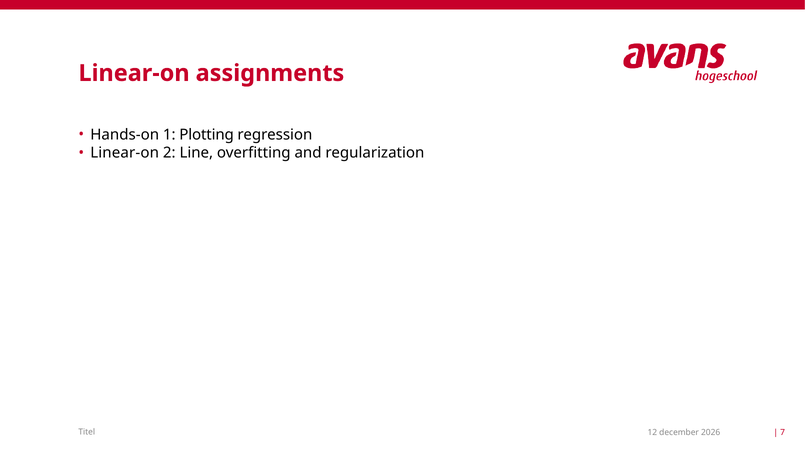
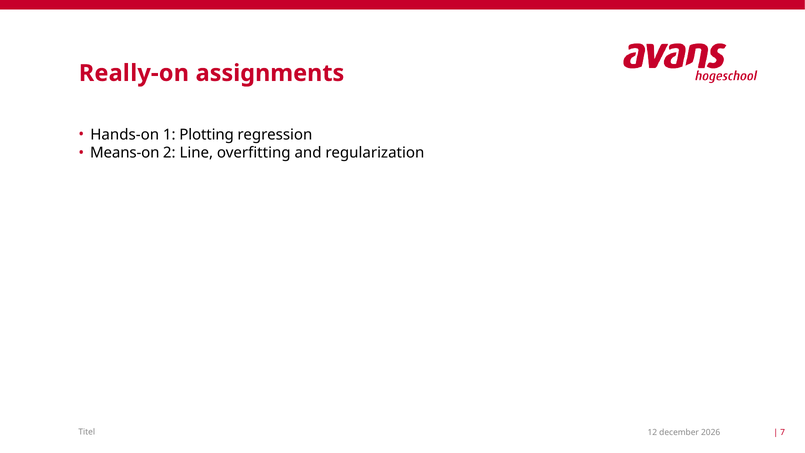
Linear-on at (134, 73): Linear-on -> Really-on
Linear-on at (125, 153): Linear-on -> Means-on
